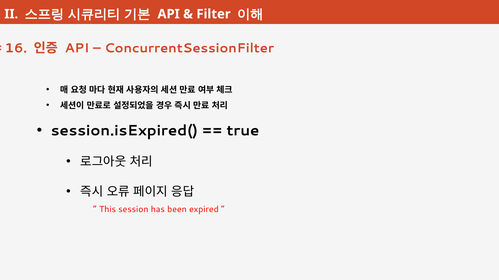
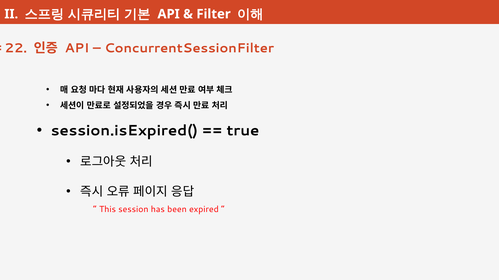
16: 16 -> 22
